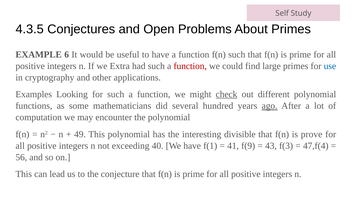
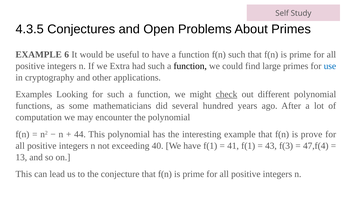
function at (190, 66) colour: red -> black
ago underline: present -> none
49: 49 -> 44
interesting divisible: divisible -> example
41 f(9: f(9 -> f(1
56: 56 -> 13
